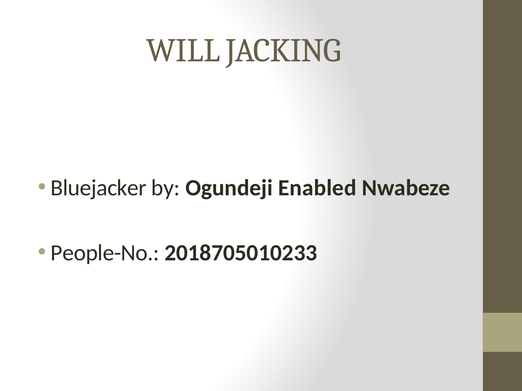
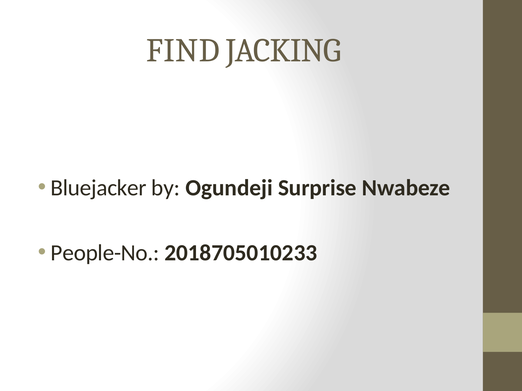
WILL: WILL -> FIND
Enabled: Enabled -> Surprise
